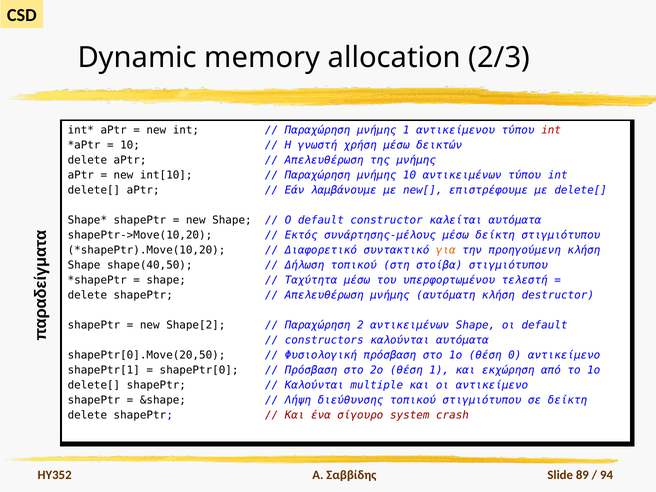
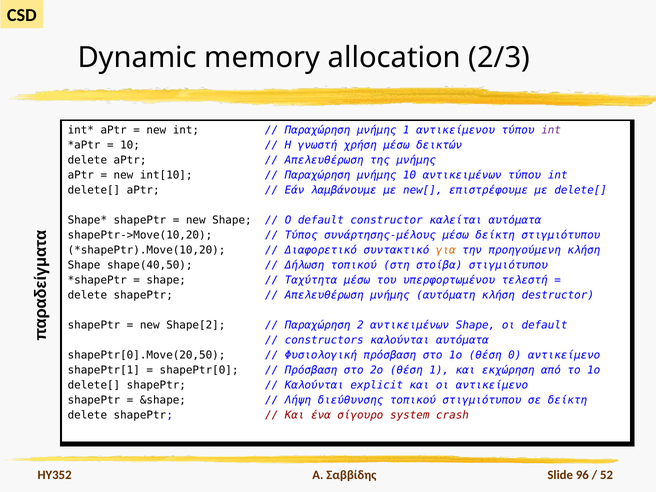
int at (551, 130) colour: red -> purple
Εκτός: Εκτός -> Τύπος
multiple: multiple -> explicit
89: 89 -> 96
94: 94 -> 52
